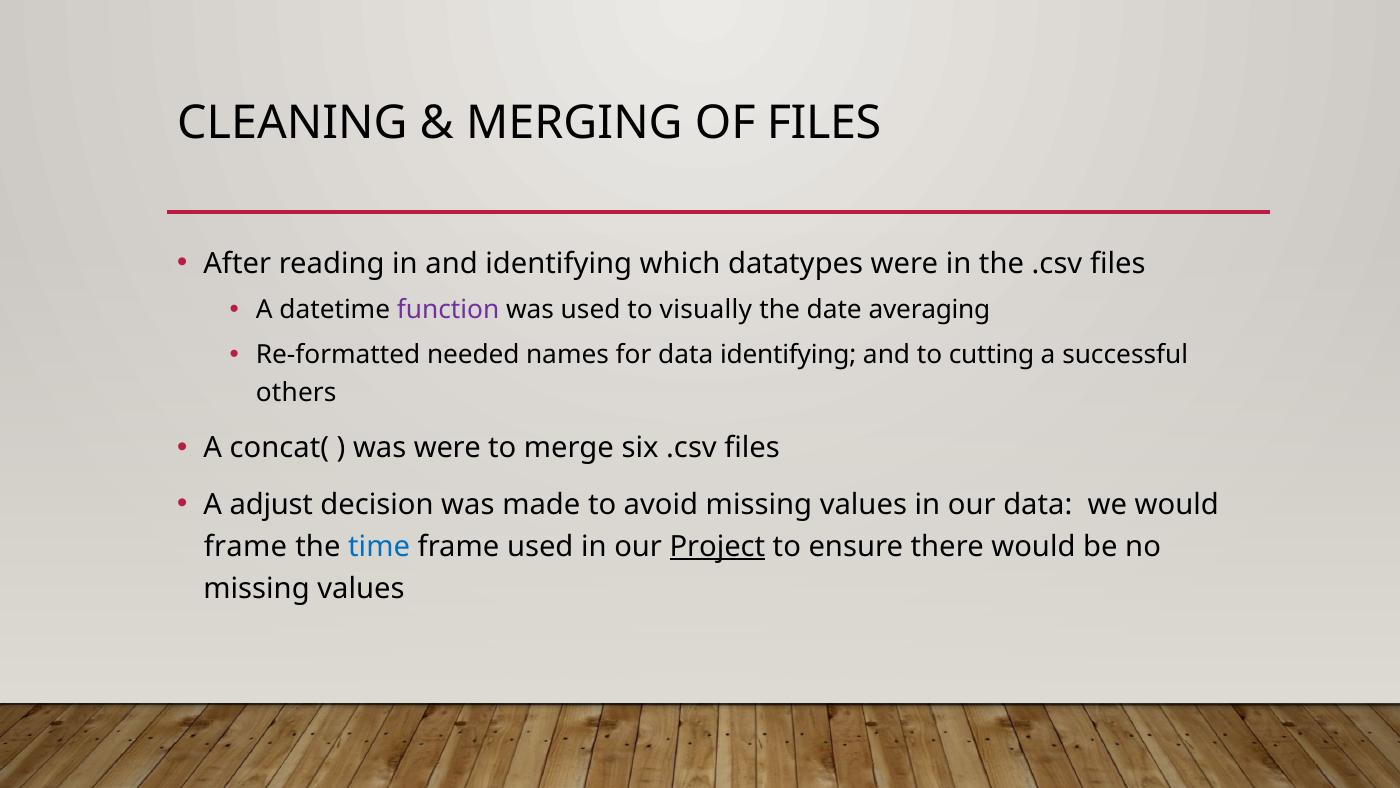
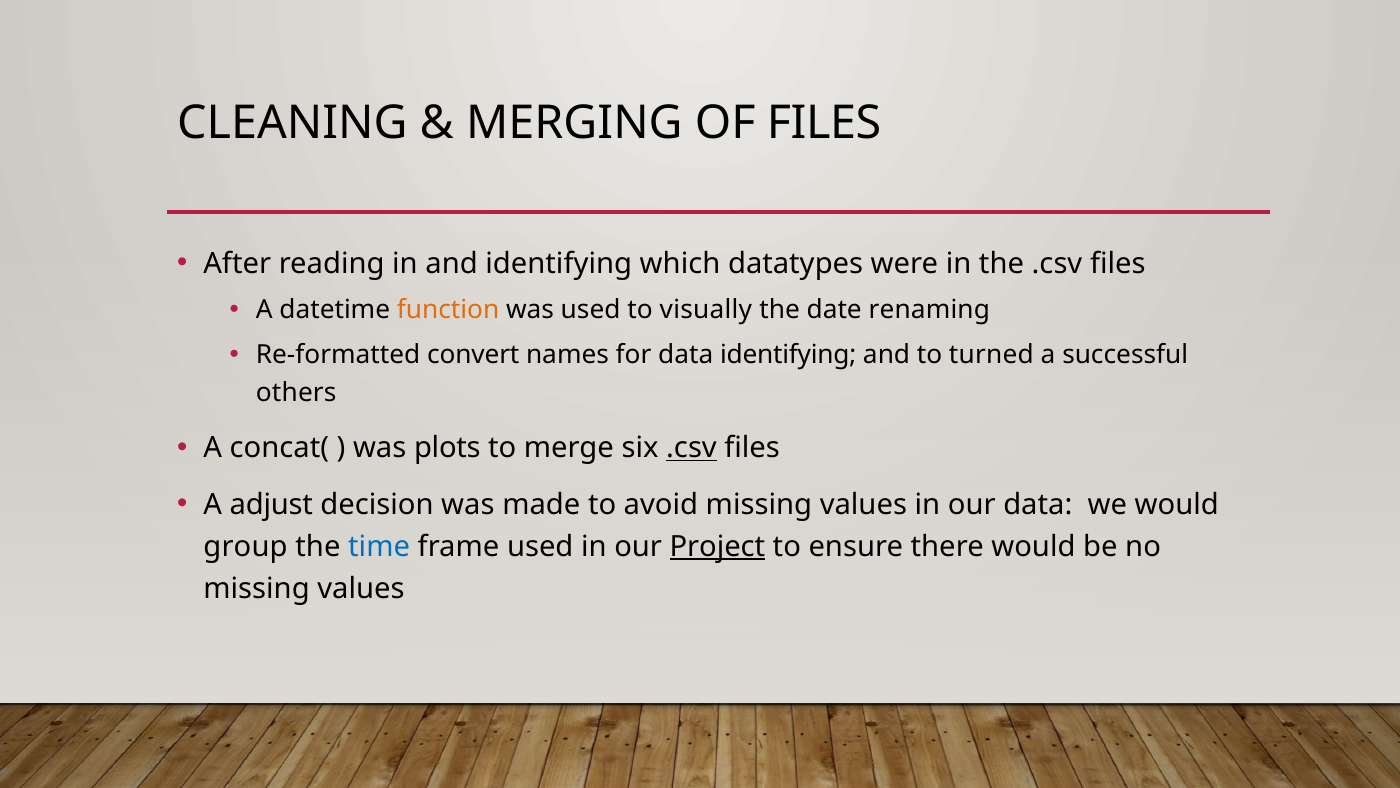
function colour: purple -> orange
averaging: averaging -> renaming
needed: needed -> convert
cutting: cutting -> turned
was were: were -> plots
.csv at (691, 448) underline: none -> present
frame at (245, 546): frame -> group
